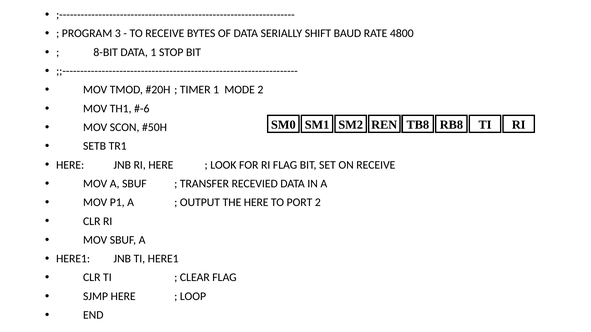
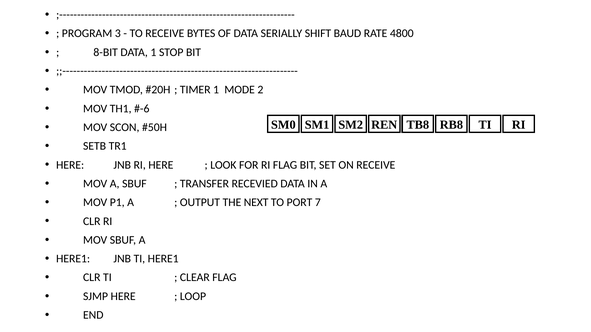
THE HERE: HERE -> NEXT
PORT 2: 2 -> 7
